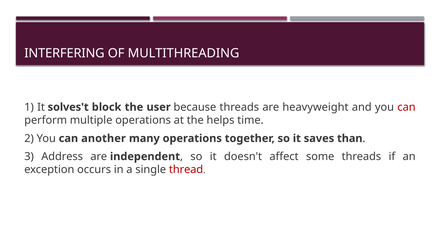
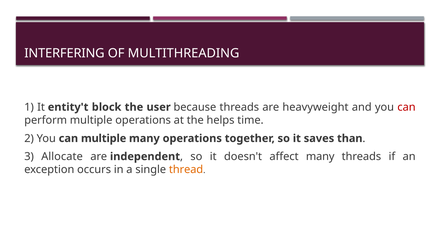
solves't: solves't -> entity't
can another: another -> multiple
Address: Address -> Allocate
affect some: some -> many
thread colour: red -> orange
